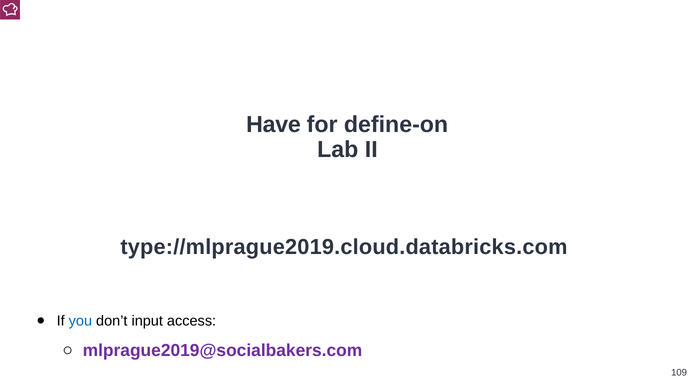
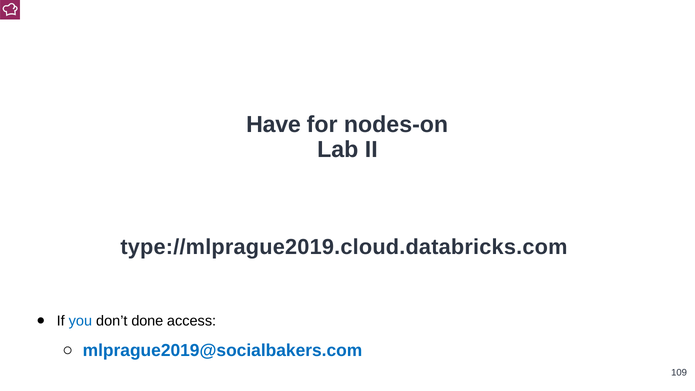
define-on: define-on -> nodes-on
input: input -> done
mlprague2019@socialbakers.com colour: purple -> blue
